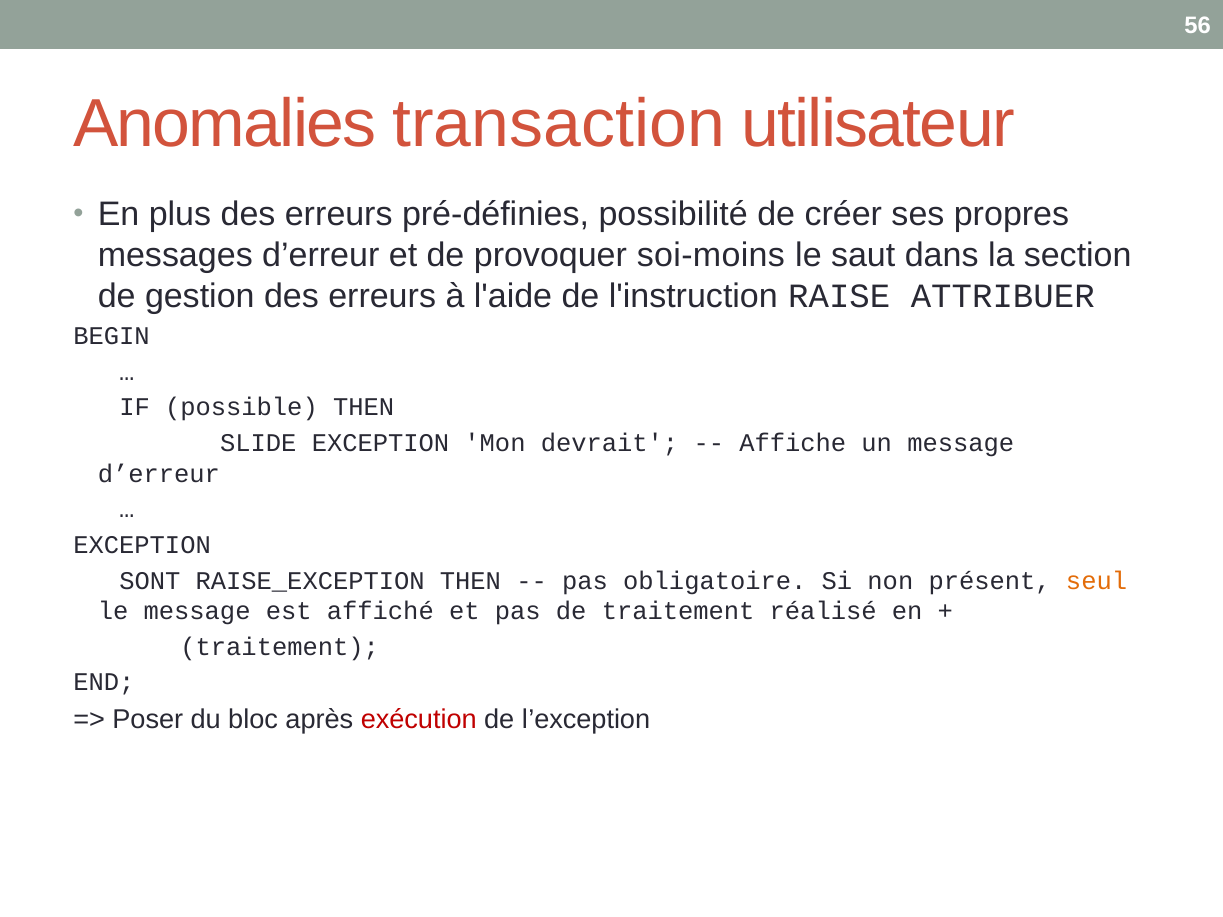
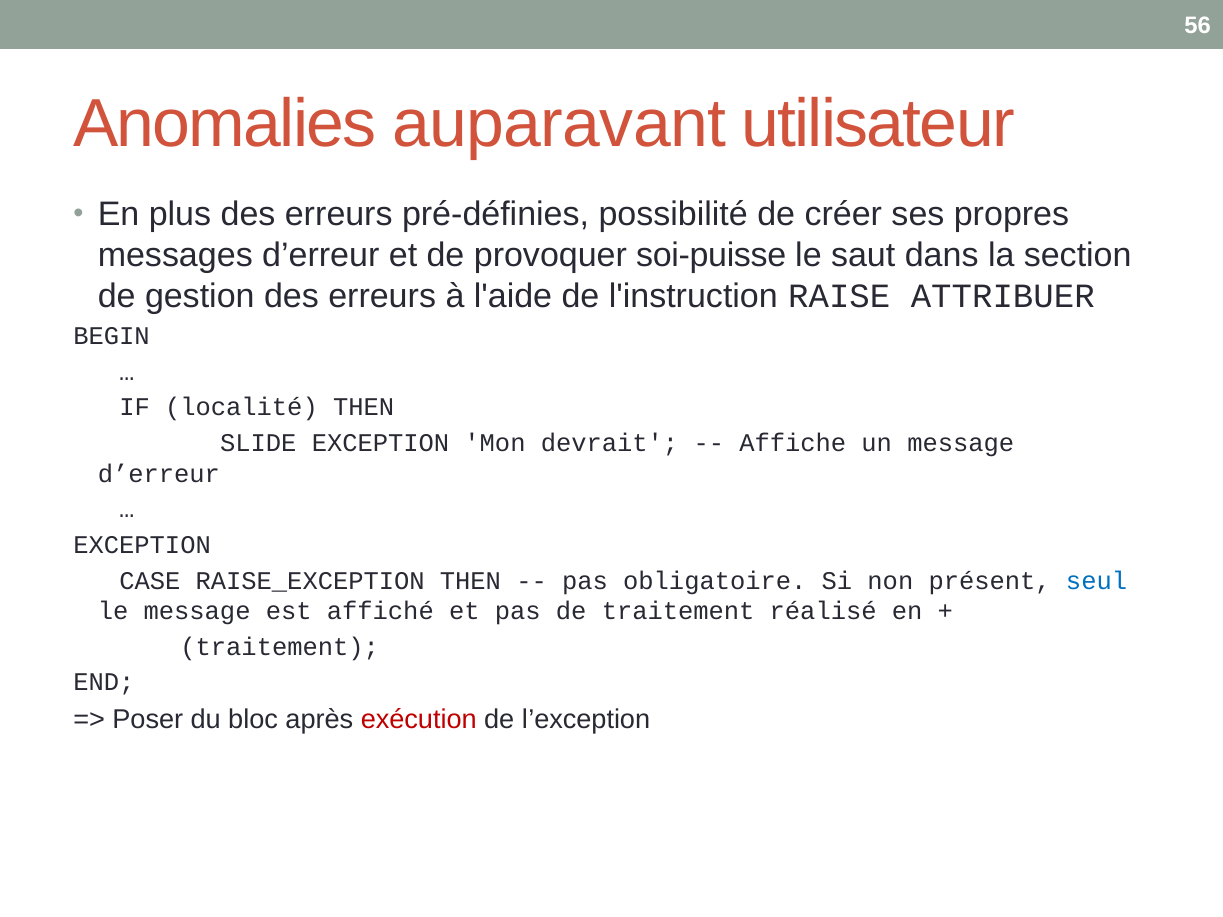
transaction: transaction -> auparavant
soi-moins: soi-moins -> soi-puisse
possible: possible -> localité
SONT: SONT -> CASE
seul colour: orange -> blue
